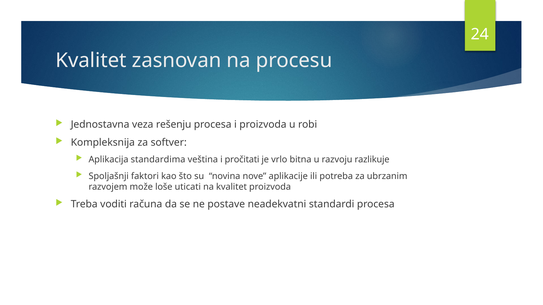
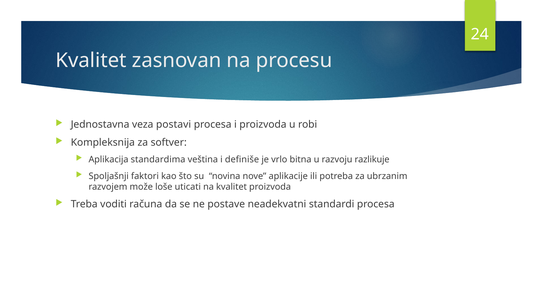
rešenju: rešenju -> postavi
pročitati: pročitati -> definiše
